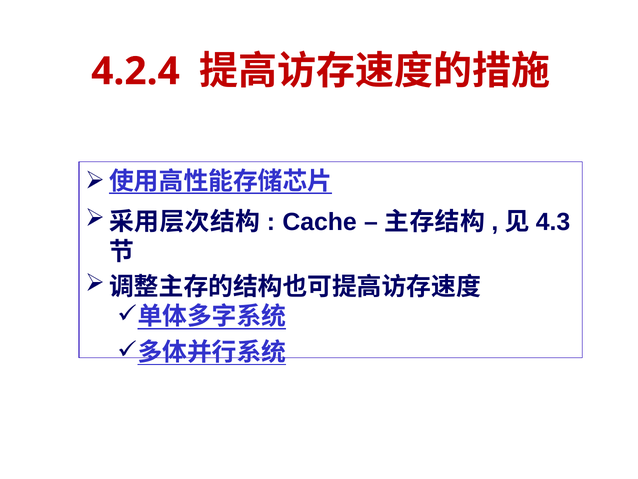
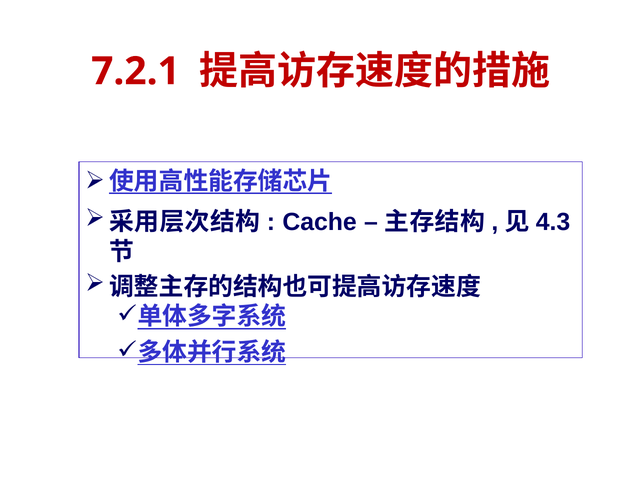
4.2.4: 4.2.4 -> 7.2.1
